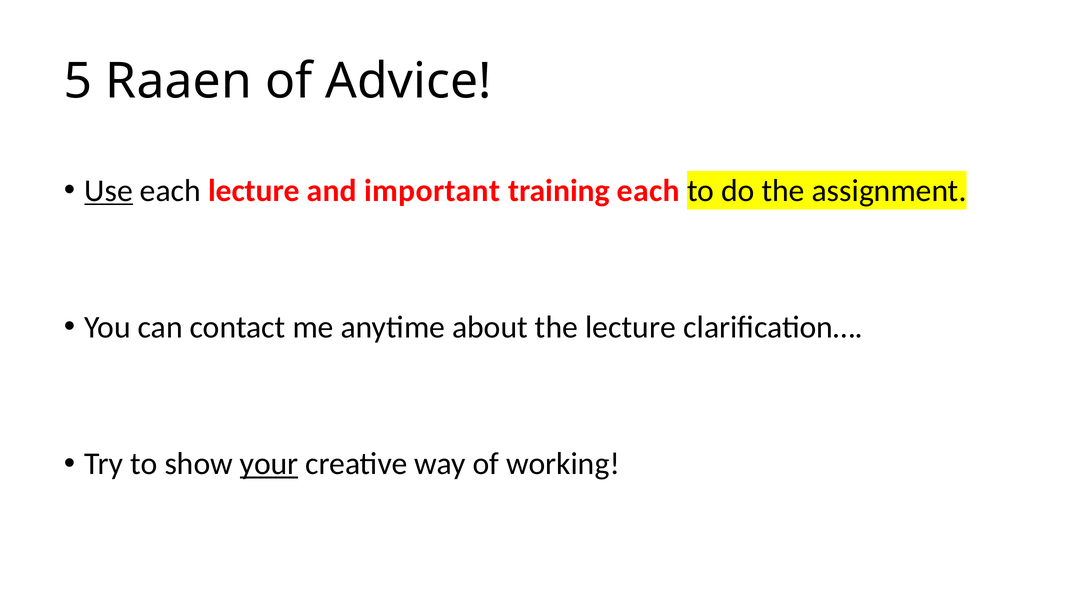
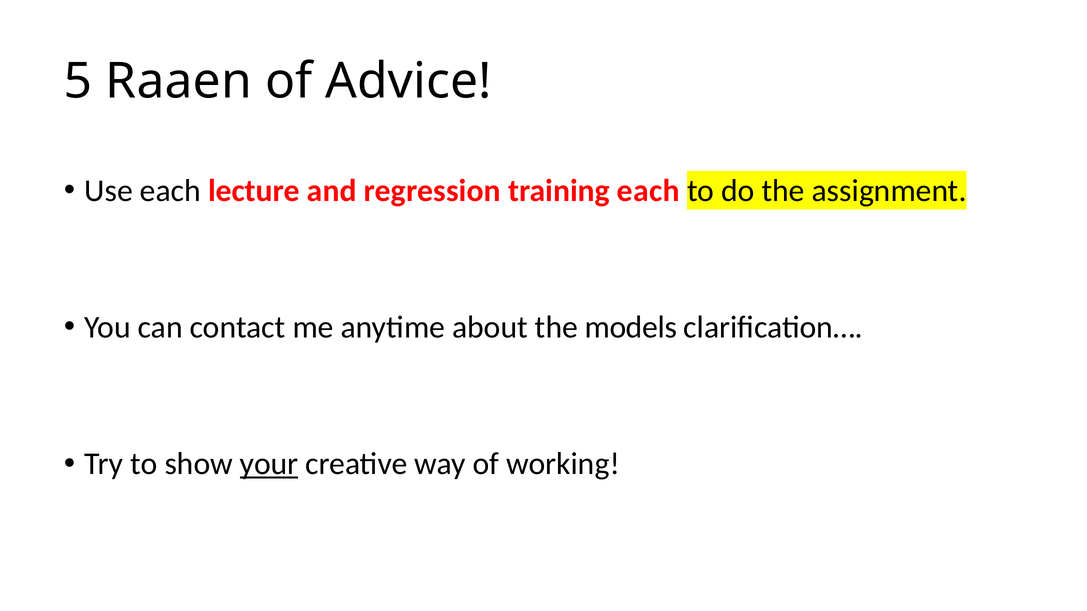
Use underline: present -> none
important: important -> regression
the lecture: lecture -> models
